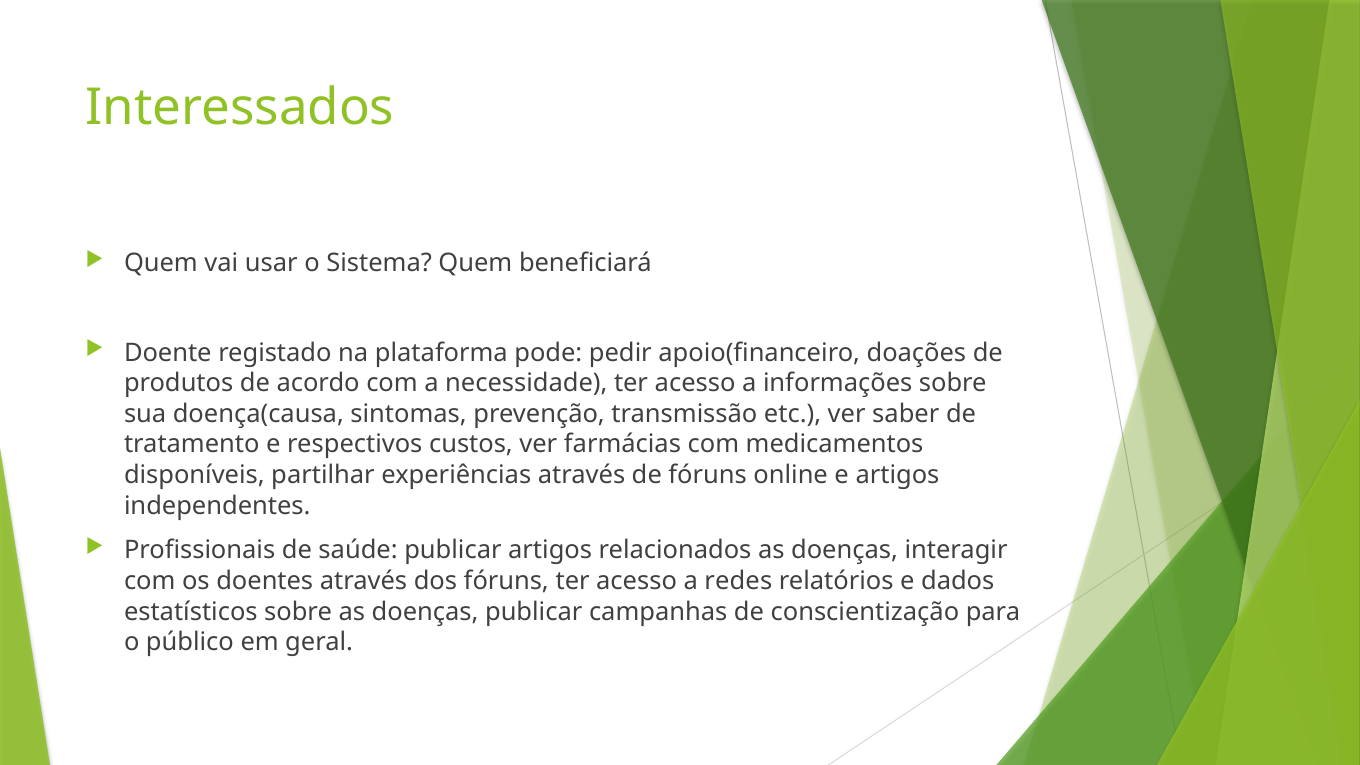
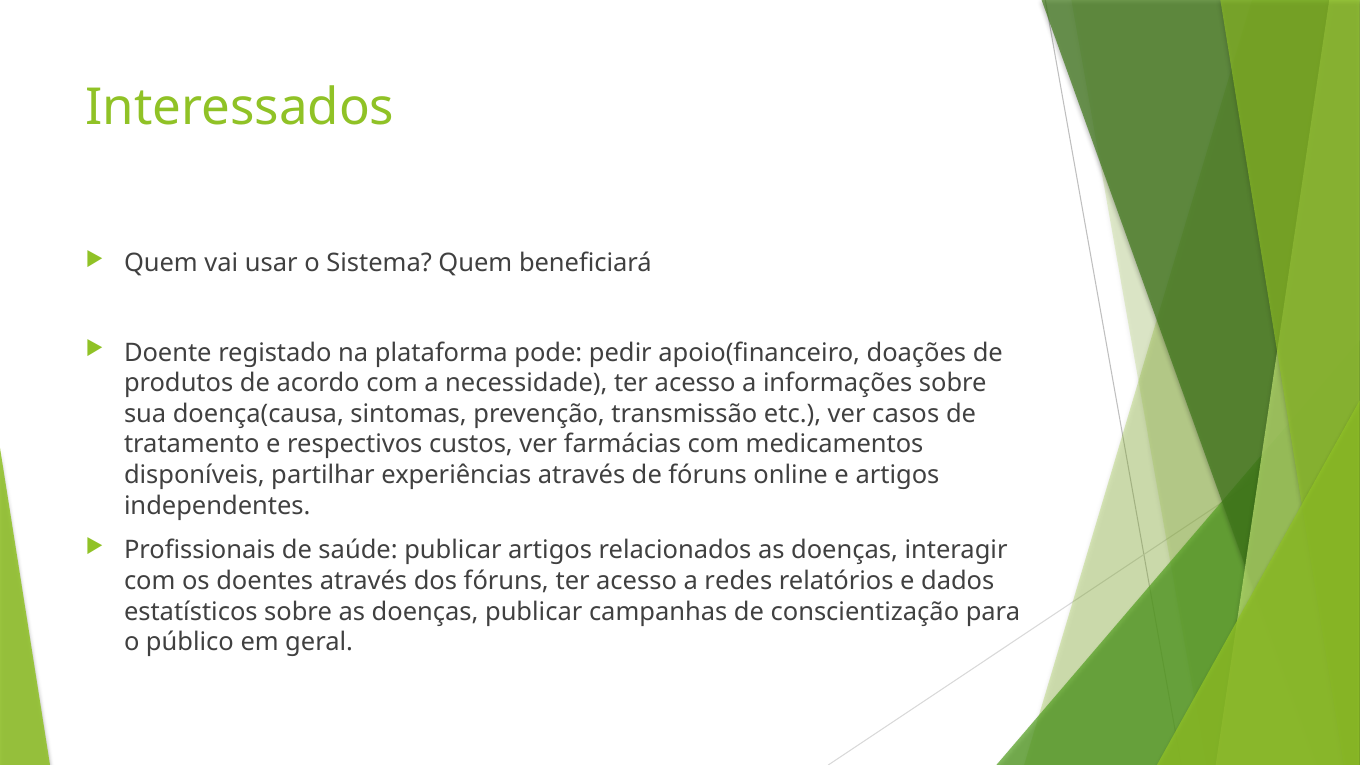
saber: saber -> casos
